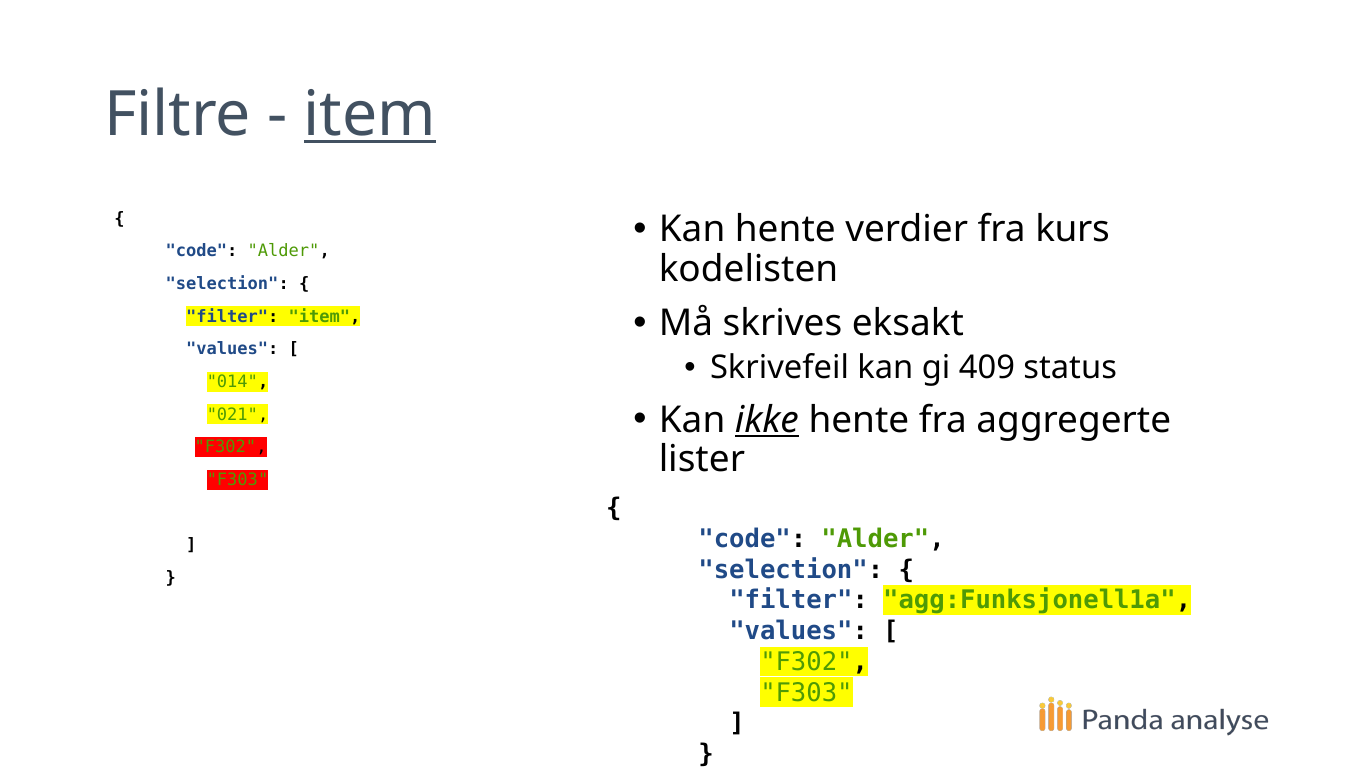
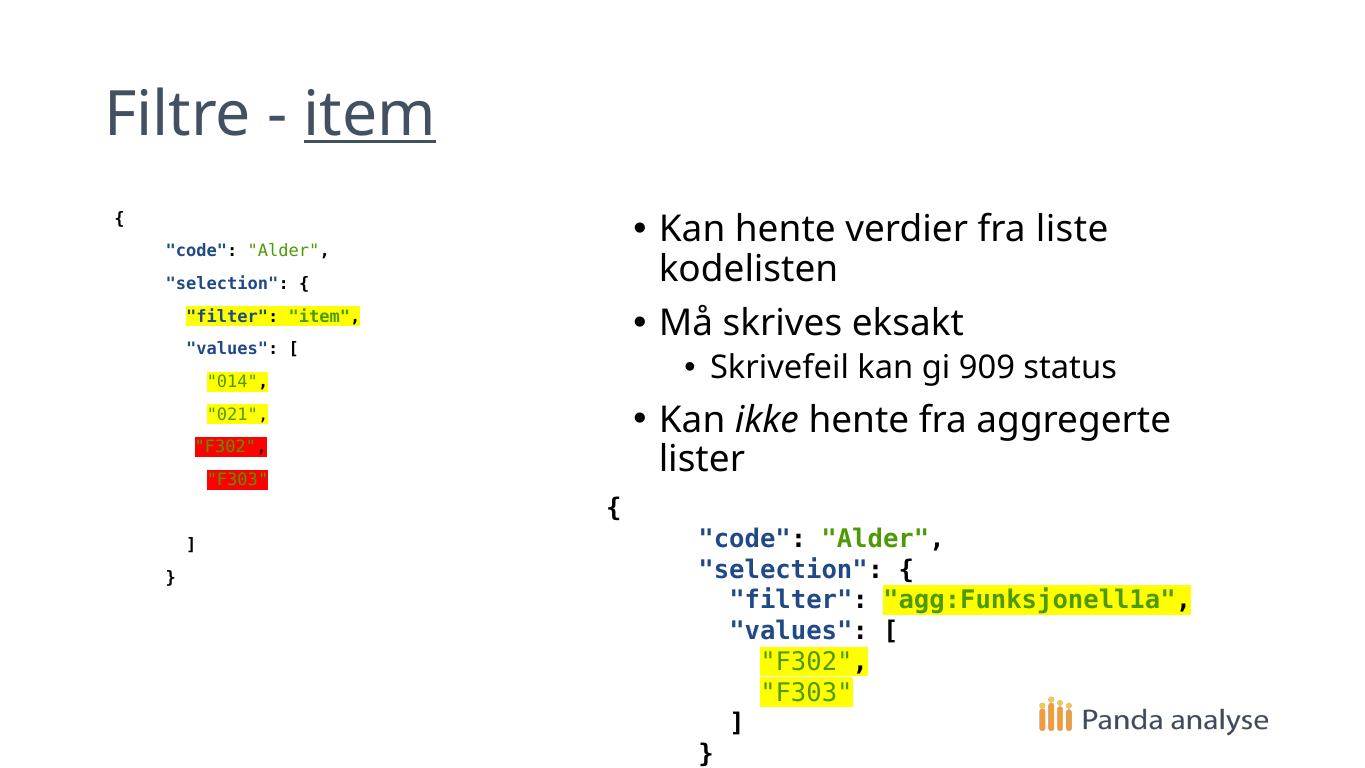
kurs: kurs -> liste
409: 409 -> 909
ikke underline: present -> none
